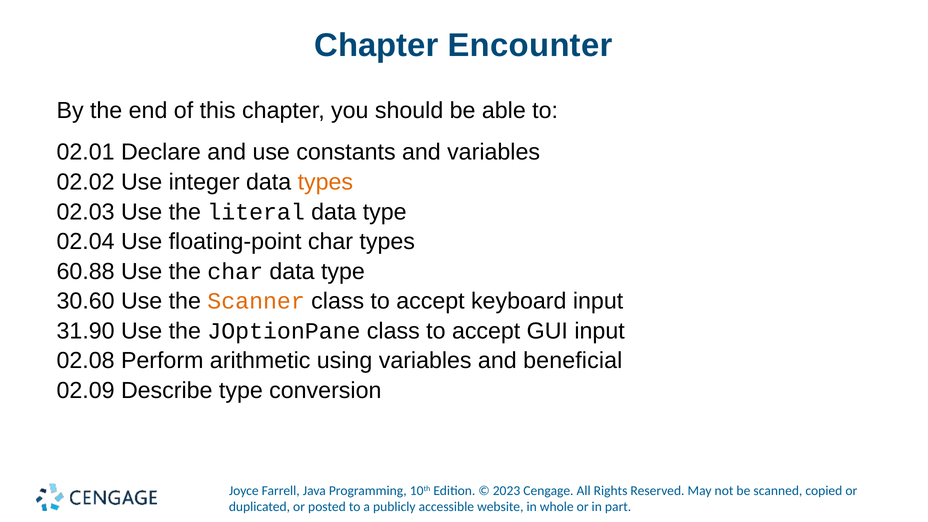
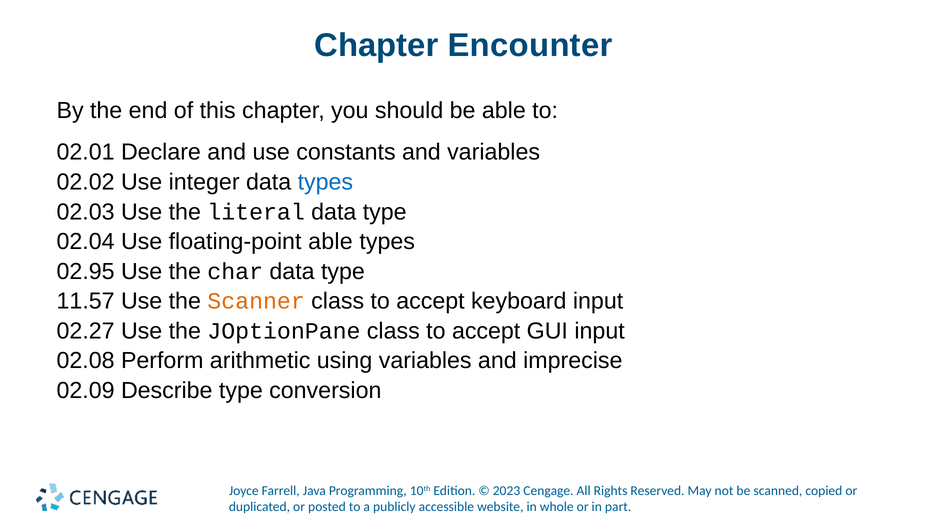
types at (325, 182) colour: orange -> blue
floating-point char: char -> able
60.88: 60.88 -> 02.95
30.60: 30.60 -> 11.57
31.90: 31.90 -> 02.27
beneficial: beneficial -> imprecise
